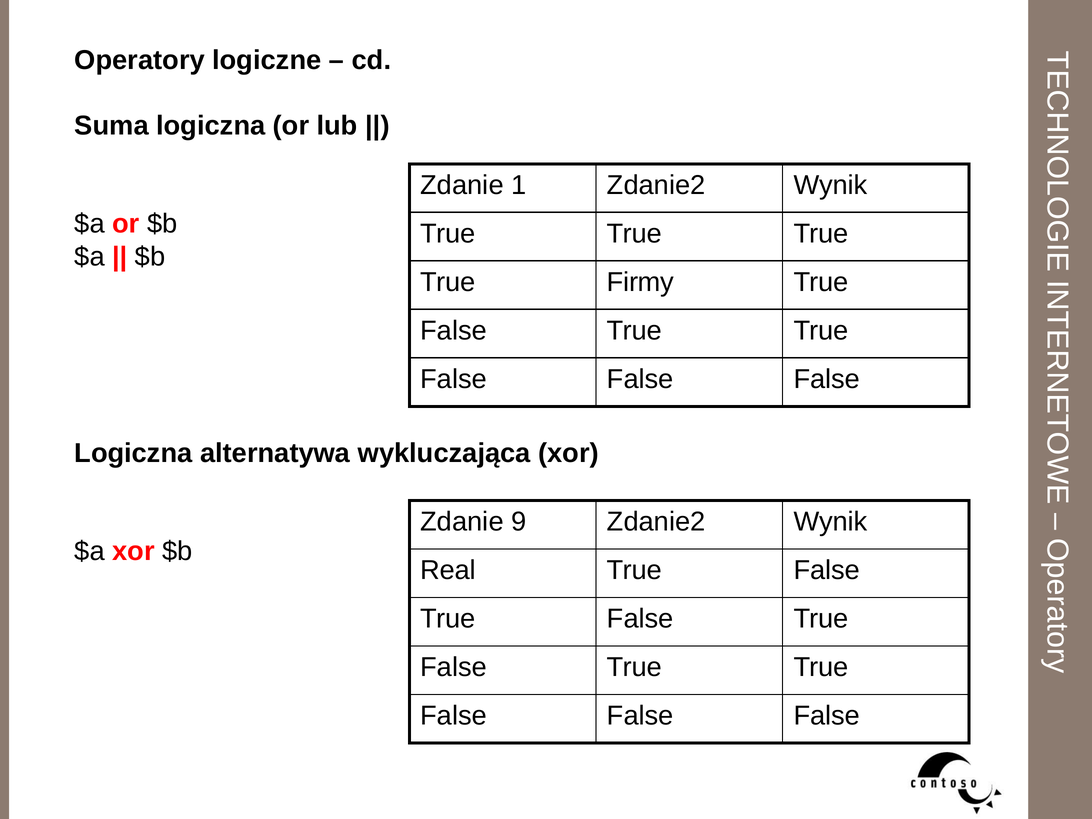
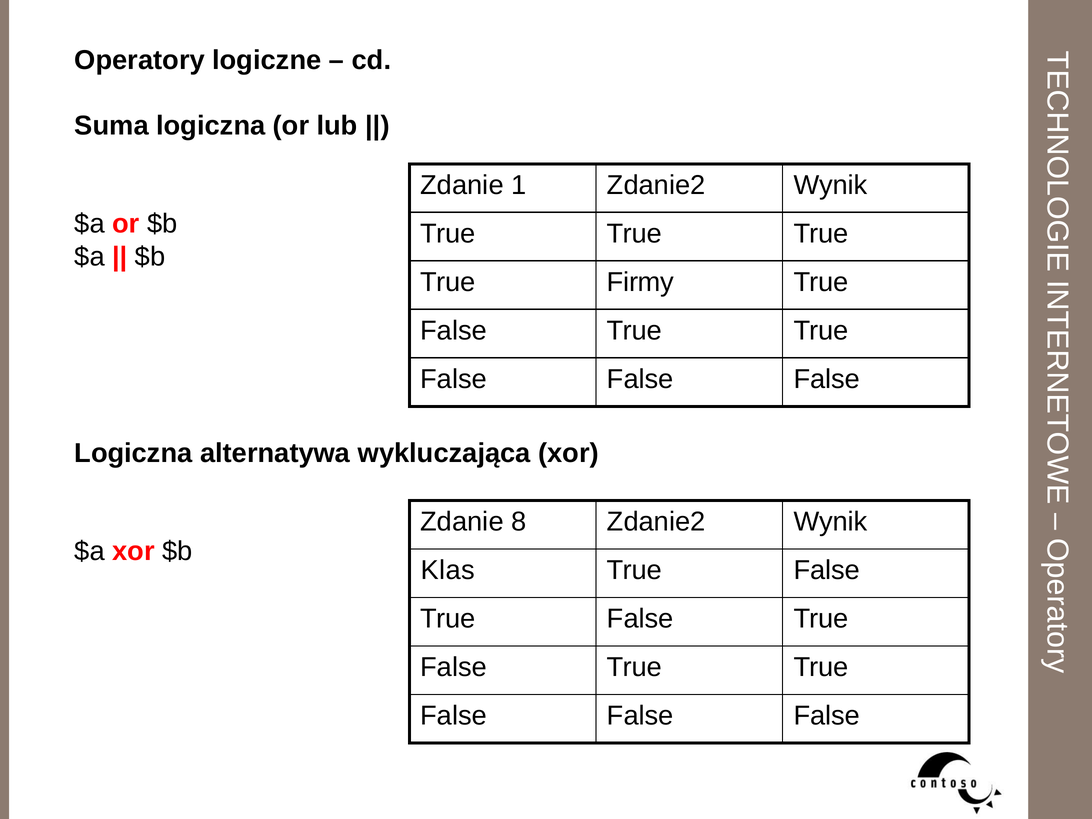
9: 9 -> 8
Real: Real -> Klas
